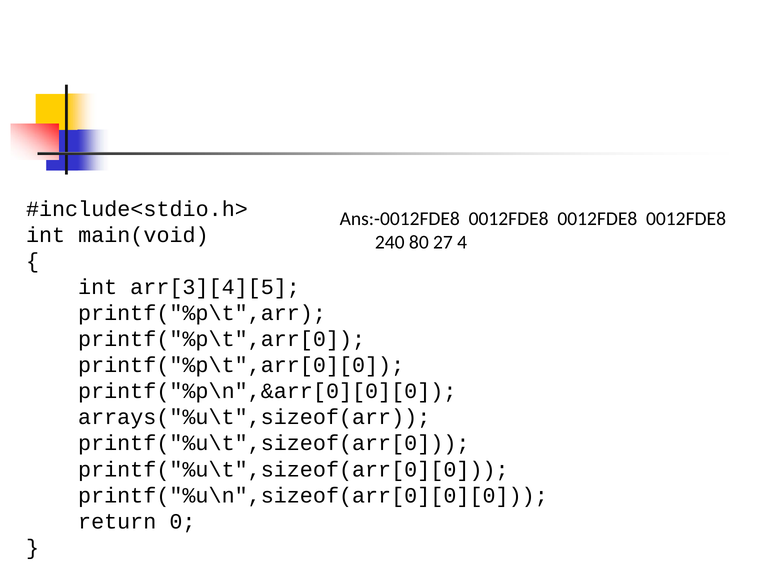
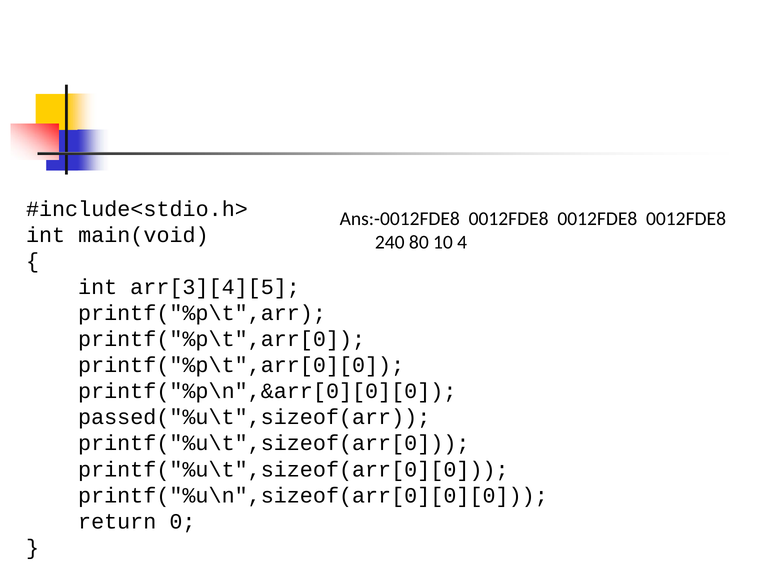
27: 27 -> 10
arrays("%u\t",sizeof(arr: arrays("%u\t",sizeof(arr -> passed("%u\t",sizeof(arr
